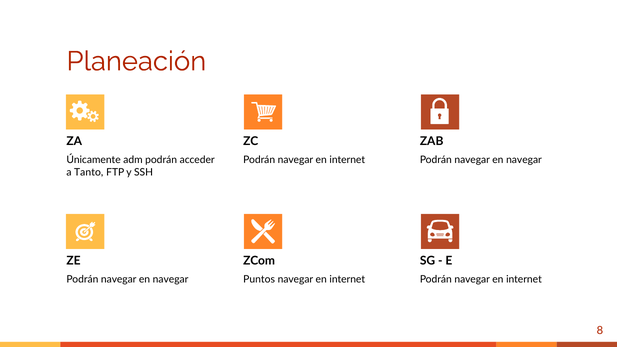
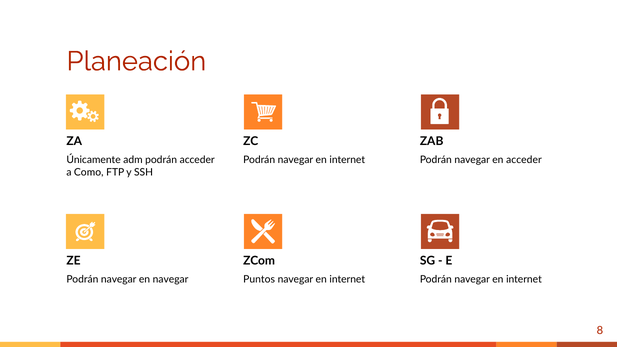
navegar at (524, 160): navegar -> acceder
Tanto: Tanto -> Como
